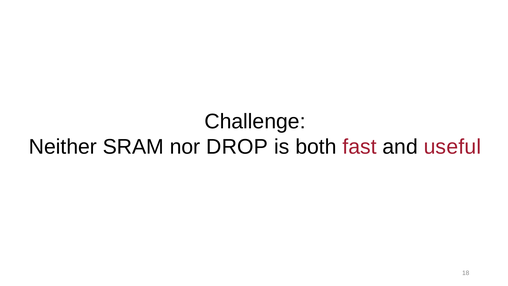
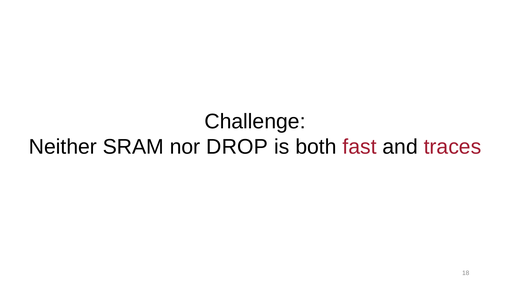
useful: useful -> traces
